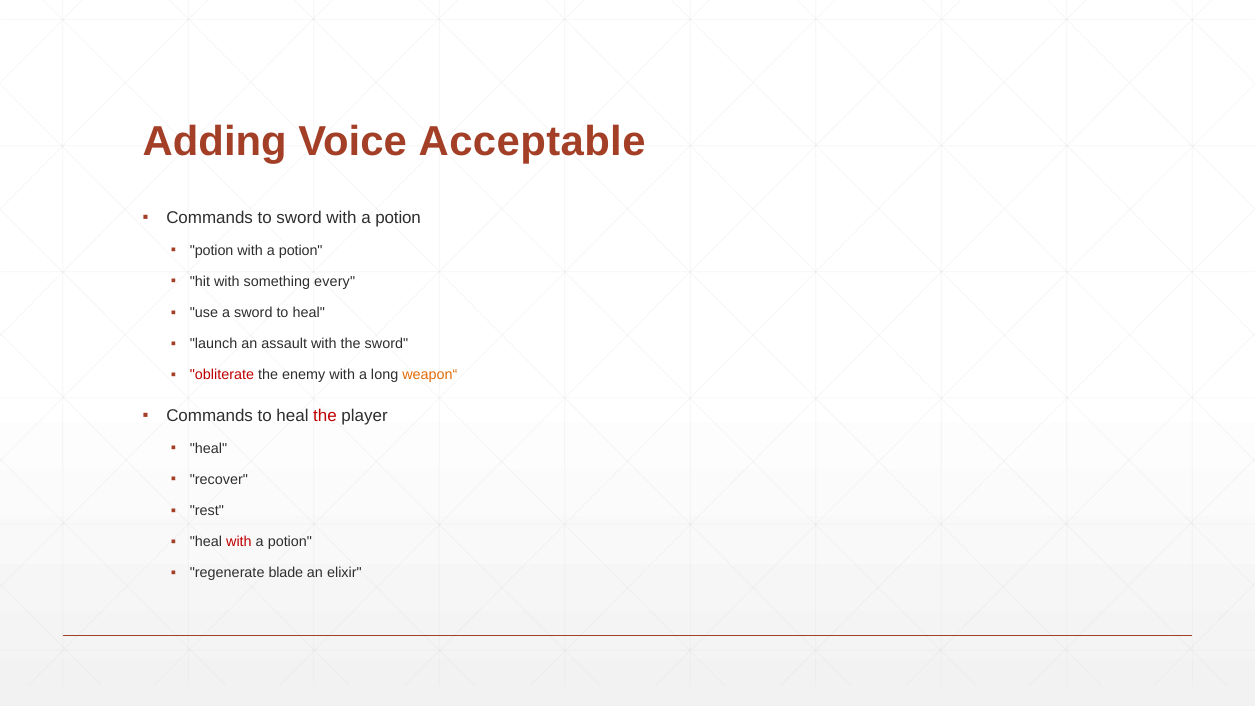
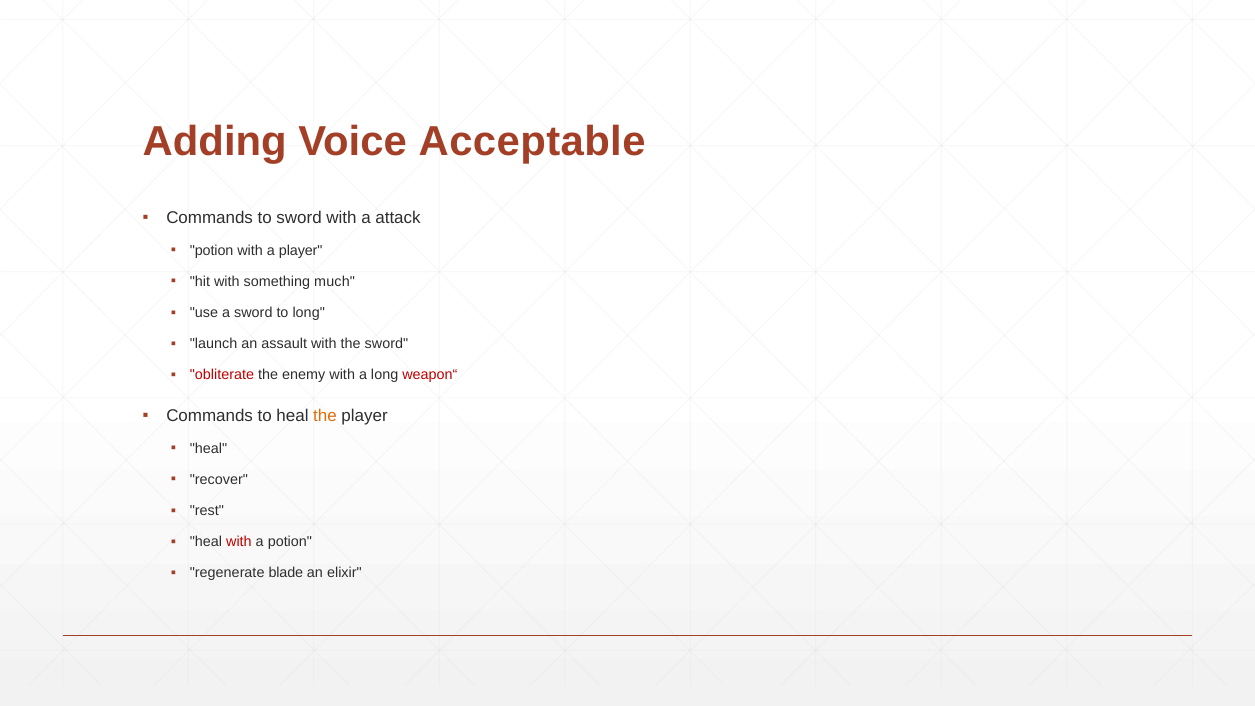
potion at (398, 218): potion -> attack
potion at (301, 250): potion -> player
every: every -> much
sword to heal: heal -> long
weapon“ colour: orange -> red
the at (325, 416) colour: red -> orange
